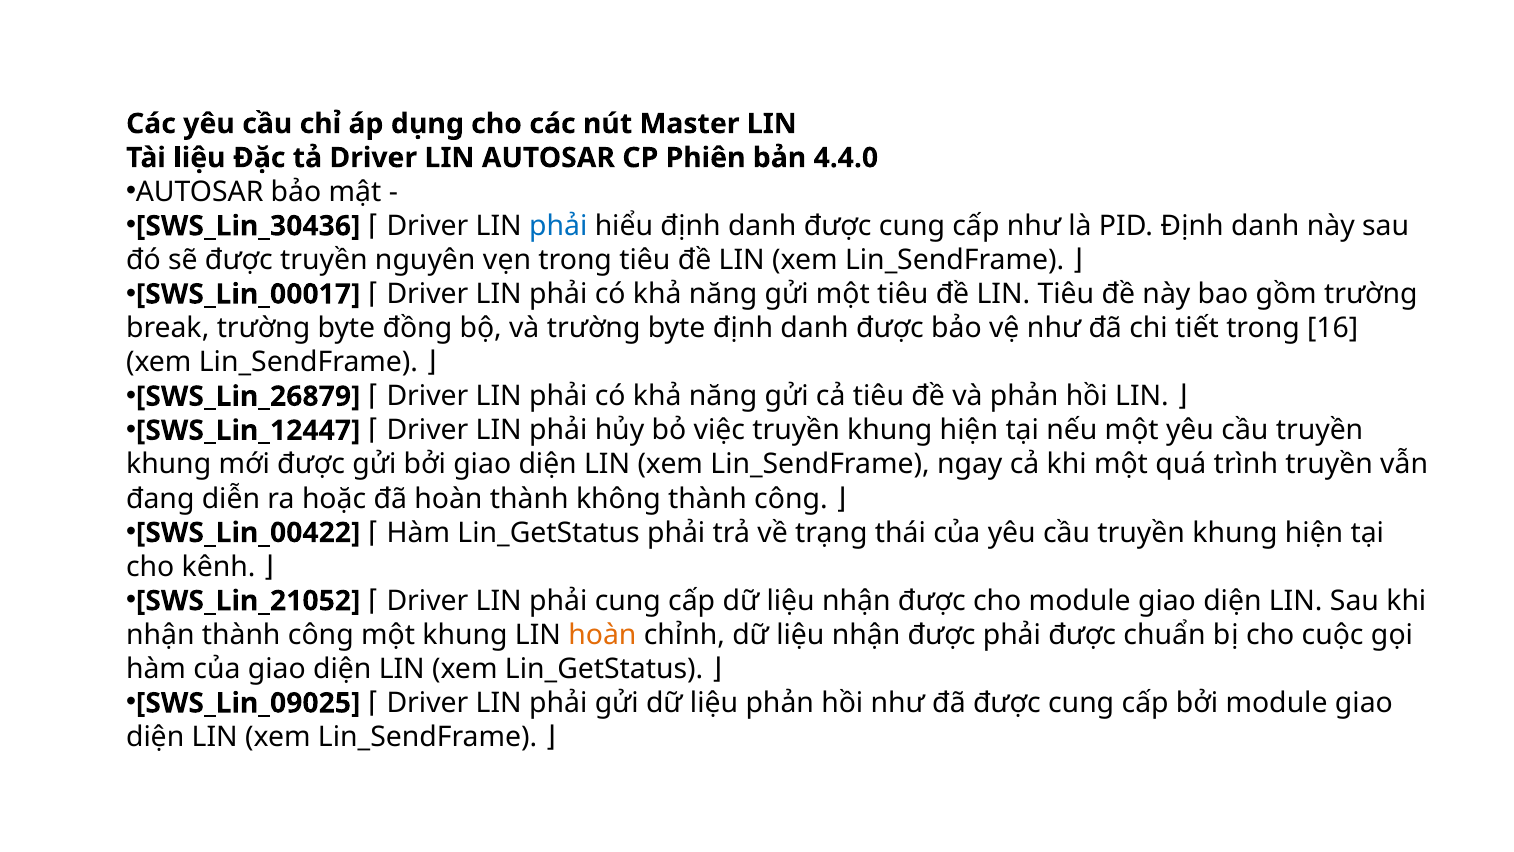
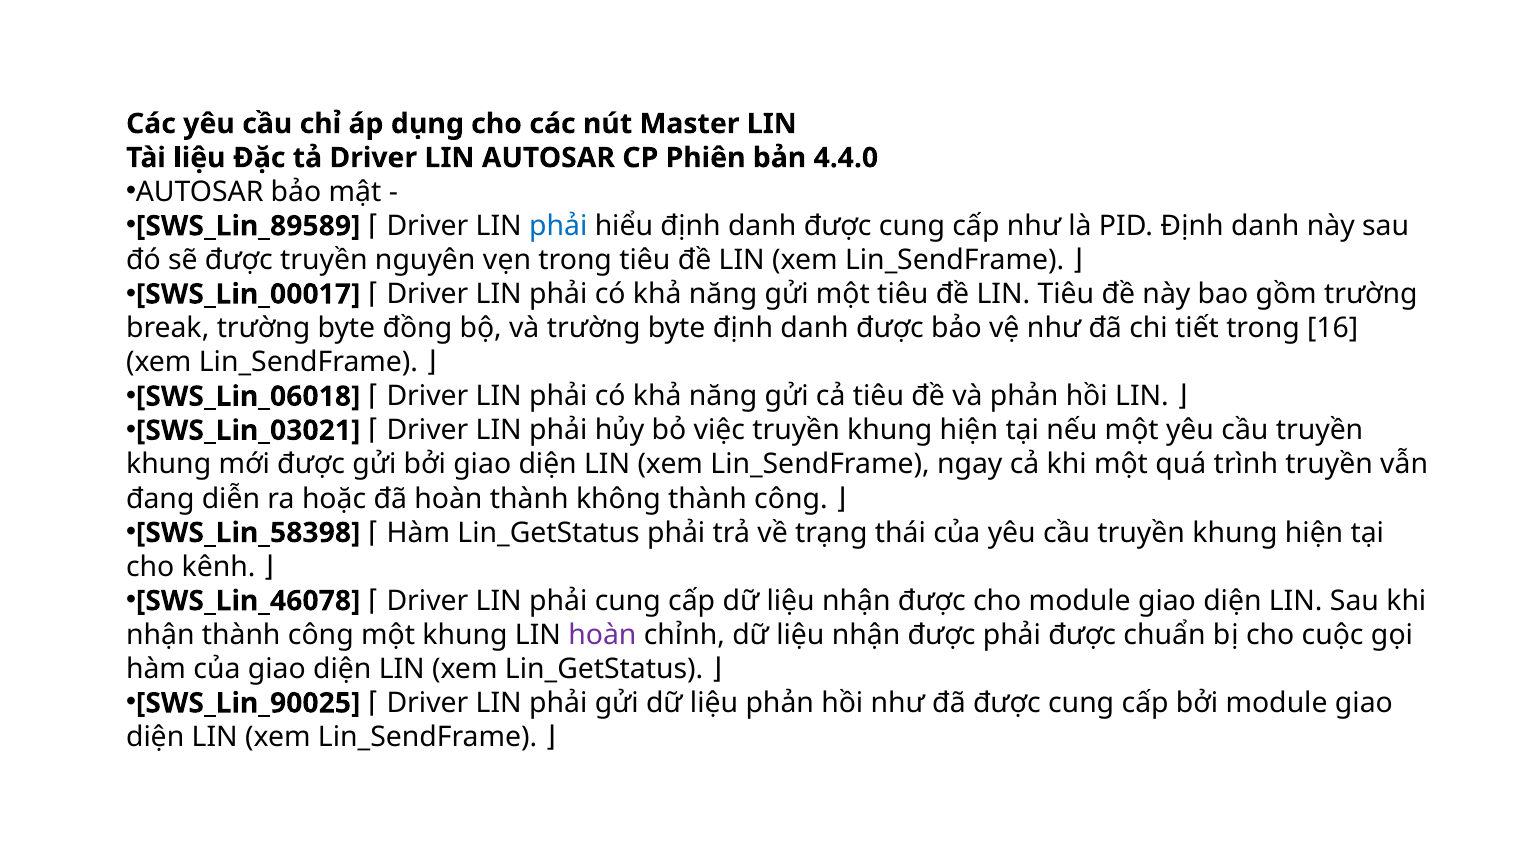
SWS_Lin_30436: SWS_Lin_30436 -> SWS_Lin_89589
SWS_Lin_26879: SWS_Lin_26879 -> SWS_Lin_06018
SWS_Lin_12447: SWS_Lin_12447 -> SWS_Lin_03021
SWS_Lin_00422: SWS_Lin_00422 -> SWS_Lin_58398
SWS_Lin_21052: SWS_Lin_21052 -> SWS_Lin_46078
hoàn at (602, 635) colour: orange -> purple
SWS_Lin_09025: SWS_Lin_09025 -> SWS_Lin_90025
